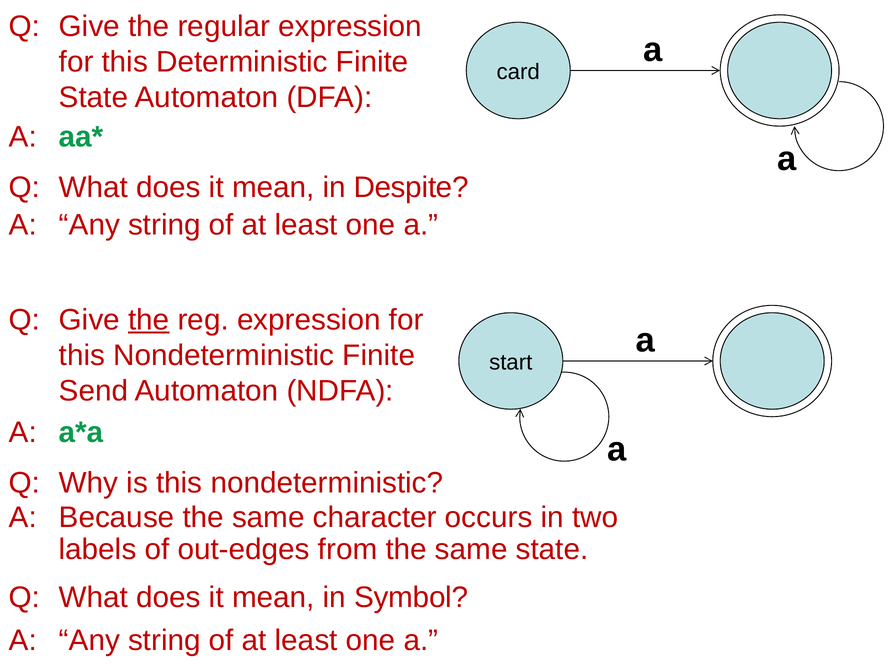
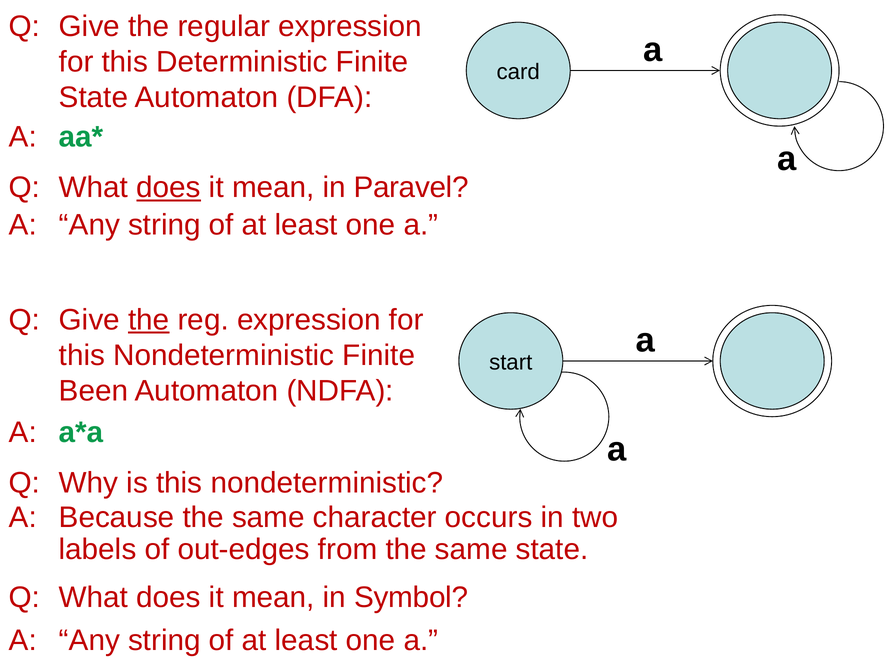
does at (169, 188) underline: none -> present
Despite: Despite -> Paravel
Send: Send -> Been
